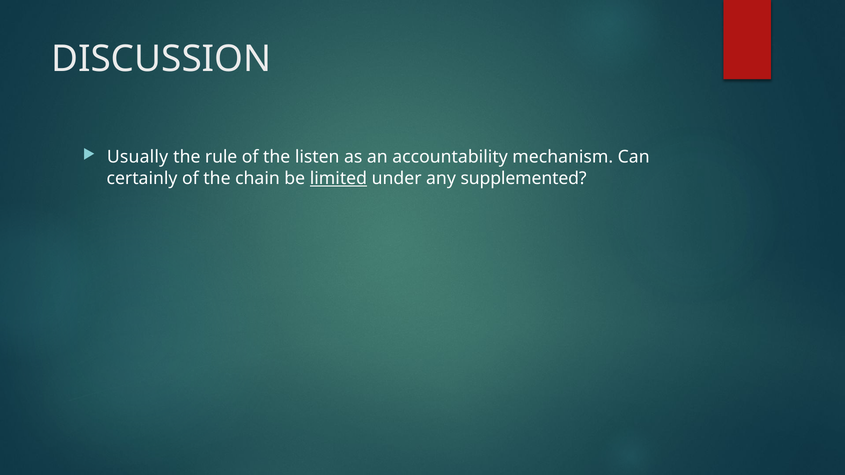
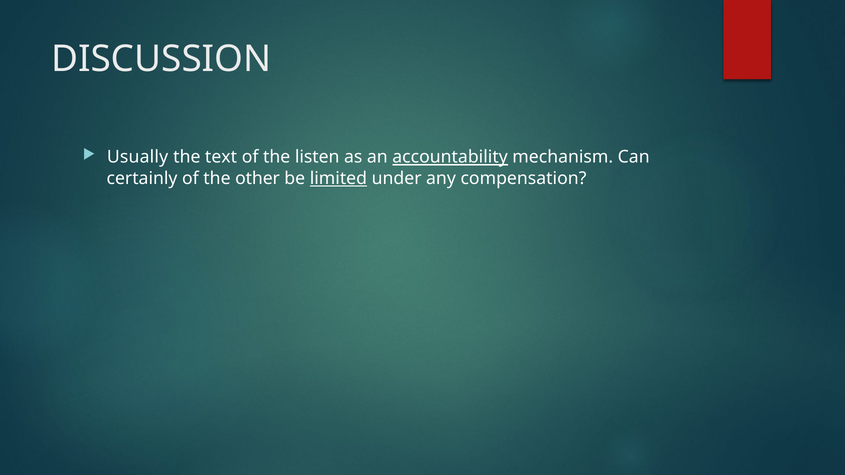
rule: rule -> text
accountability underline: none -> present
chain: chain -> other
supplemented: supplemented -> compensation
